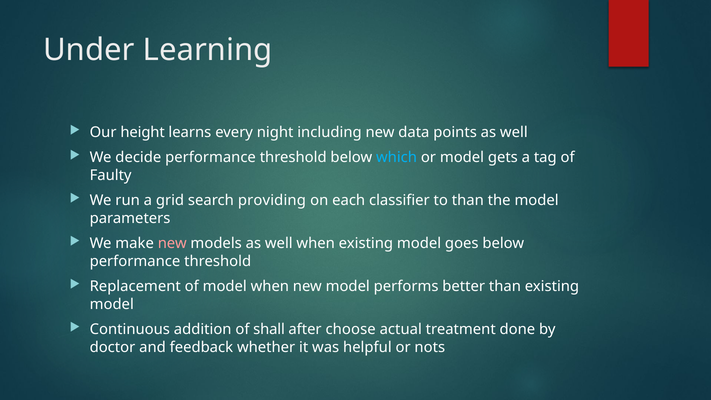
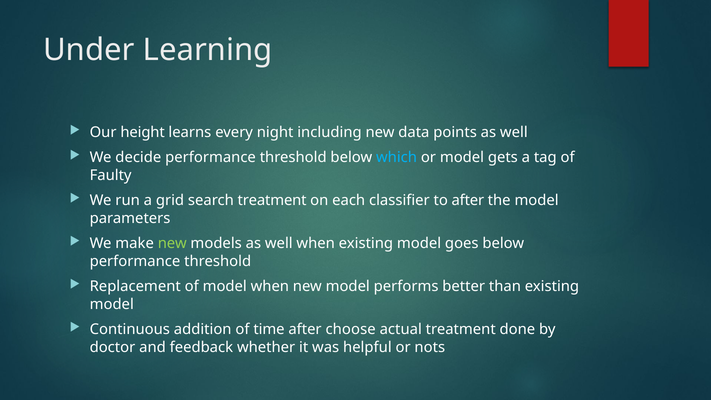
search providing: providing -> treatment
to than: than -> after
new at (172, 243) colour: pink -> light green
shall: shall -> time
